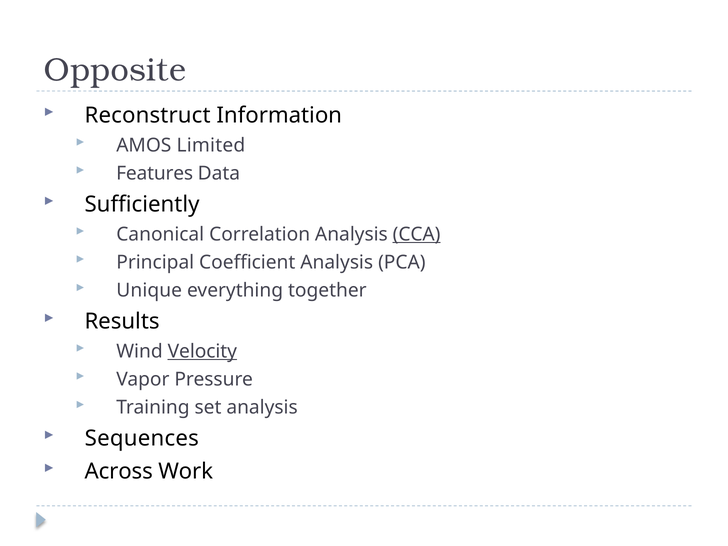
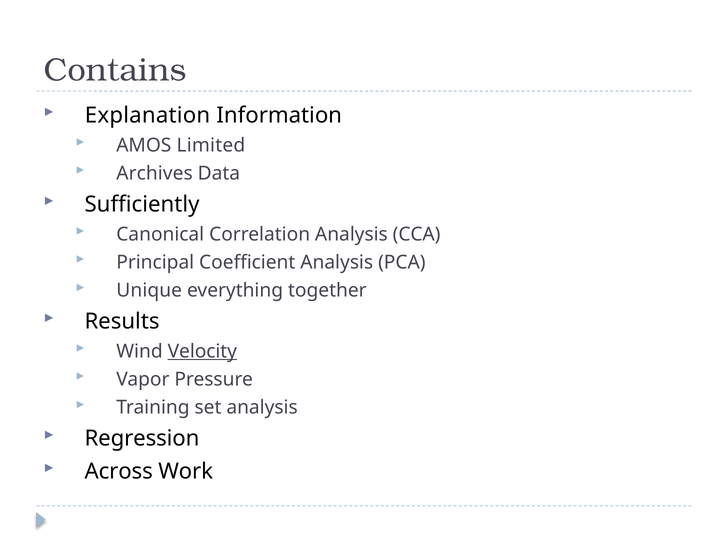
Opposite: Opposite -> Contains
Reconstruct: Reconstruct -> Explanation
Features: Features -> Archives
CCA underline: present -> none
Sequences: Sequences -> Regression
